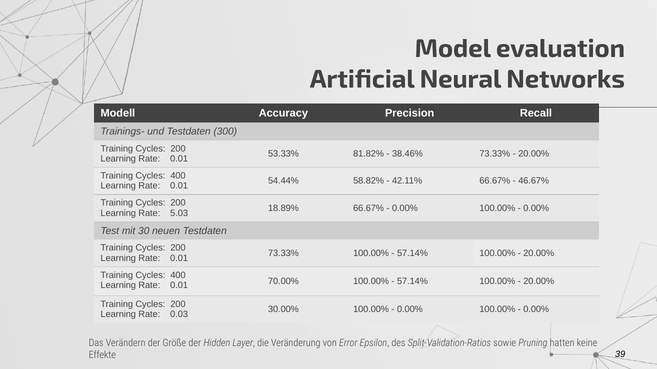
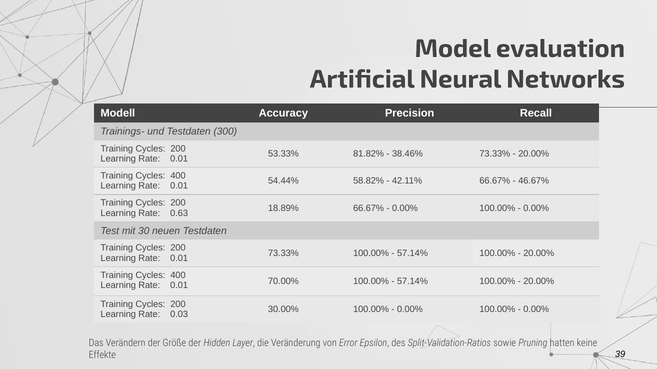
5.03: 5.03 -> 0.63
